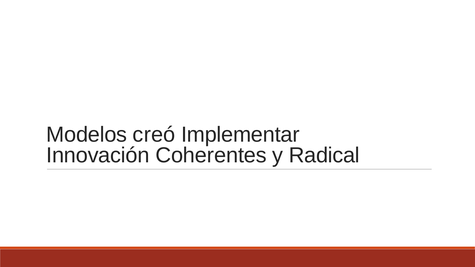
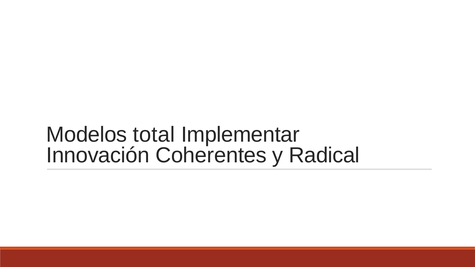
creó: creó -> total
